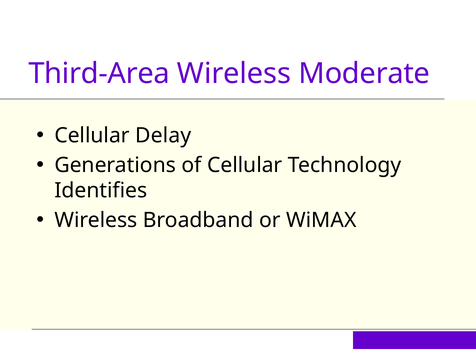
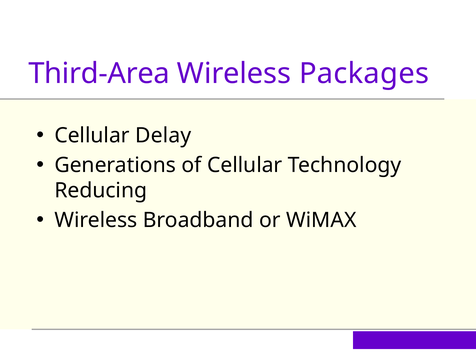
Moderate: Moderate -> Packages
Identifies: Identifies -> Reducing
